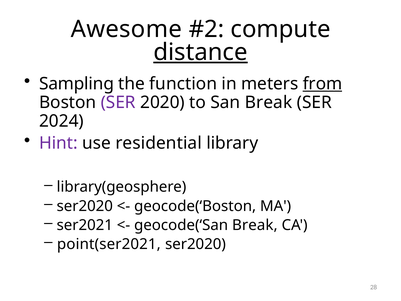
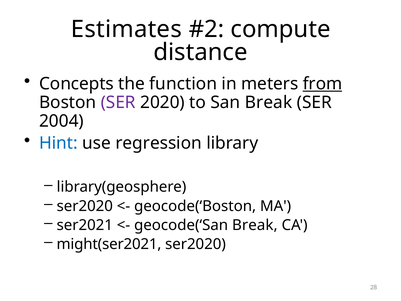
Awesome: Awesome -> Estimates
distance underline: present -> none
Sampling: Sampling -> Concepts
2024: 2024 -> 2004
Hint colour: purple -> blue
residential: residential -> regression
point(ser2021: point(ser2021 -> might(ser2021
